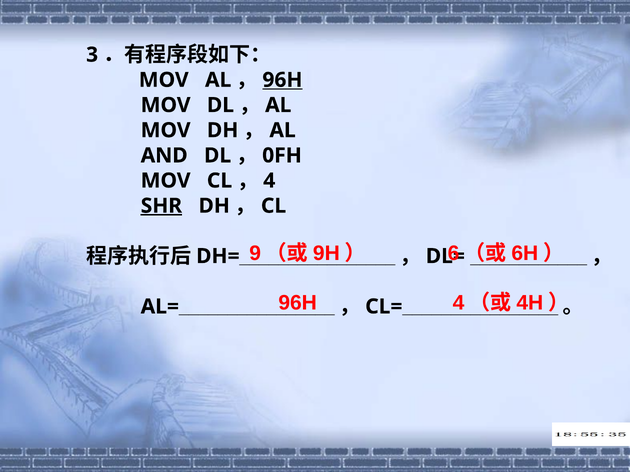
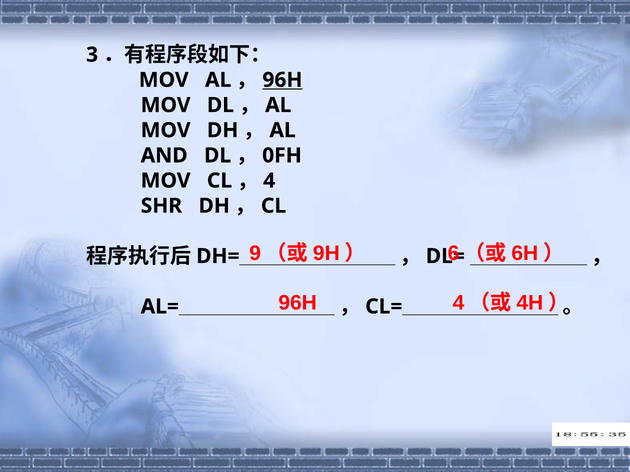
SHR underline: present -> none
